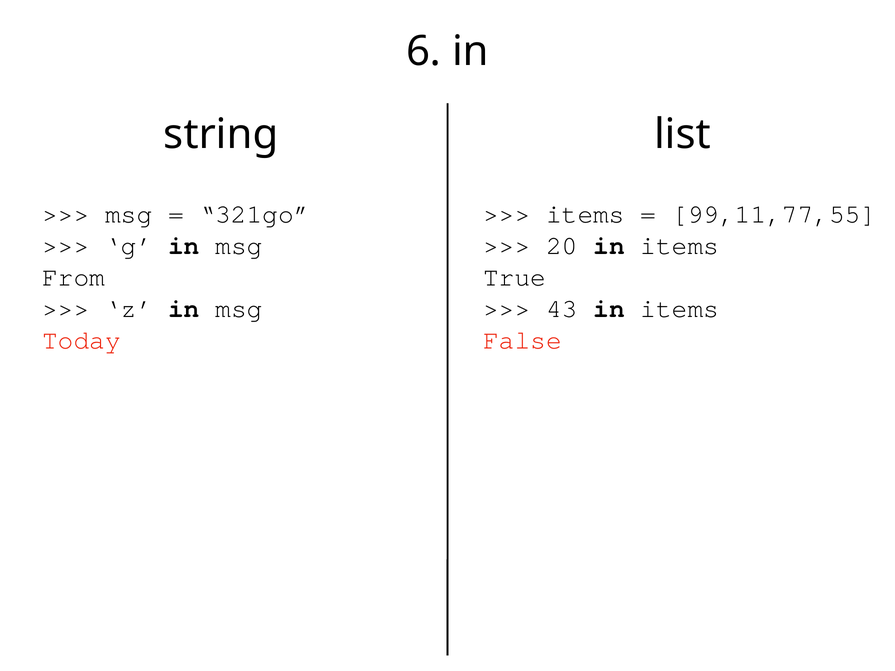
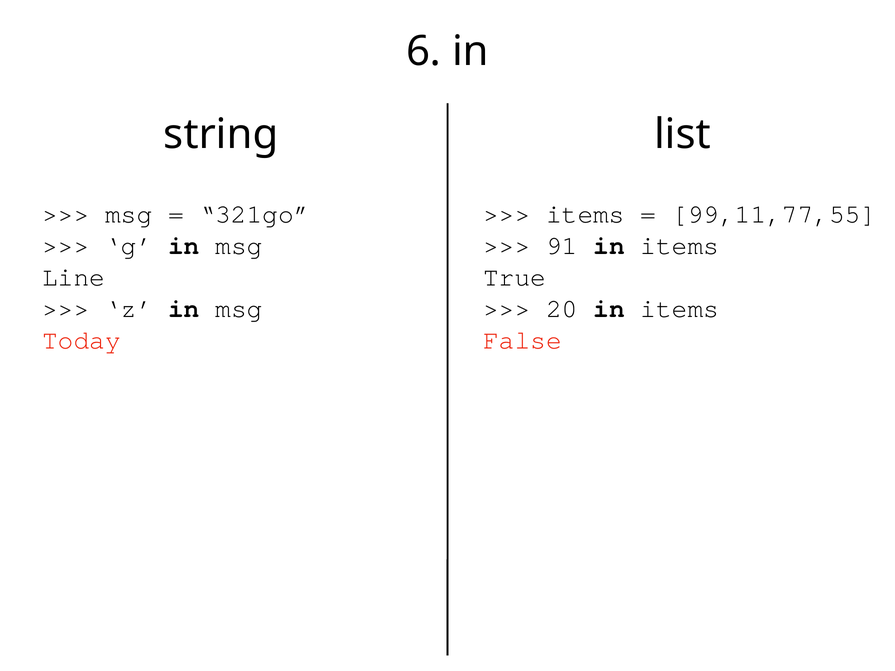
20: 20 -> 91
From: From -> Line
43: 43 -> 20
